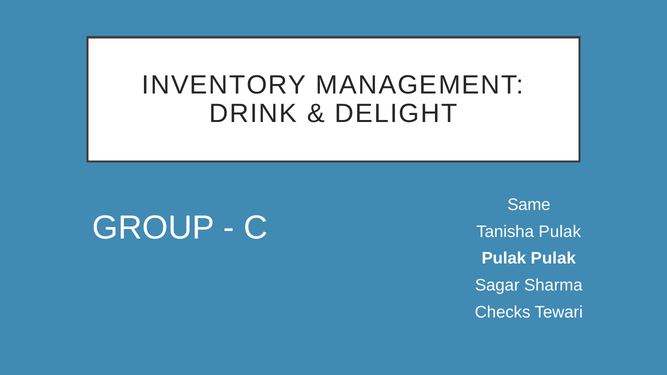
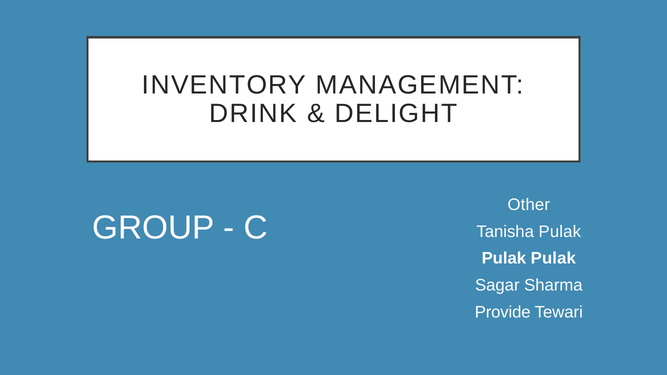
Same: Same -> Other
Checks: Checks -> Provide
